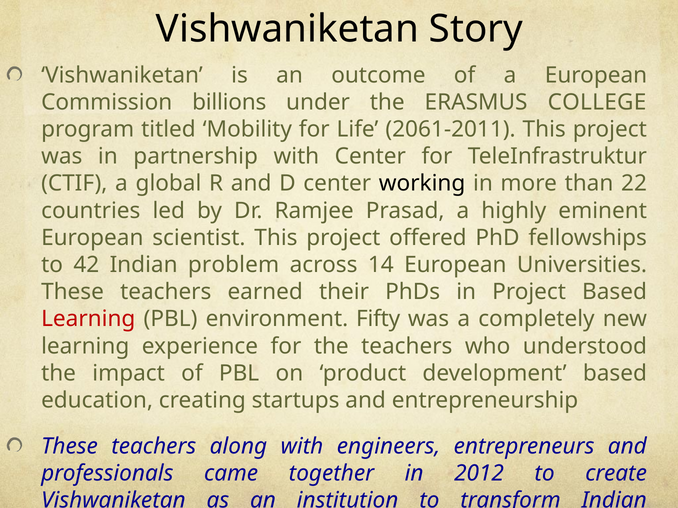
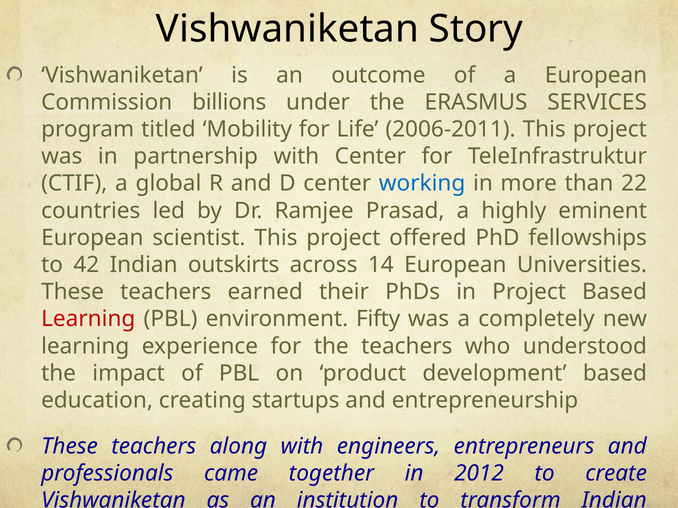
COLLEGE: COLLEGE -> SERVICES
2061-2011: 2061-2011 -> 2006-2011
working colour: black -> blue
problem: problem -> outskirts
